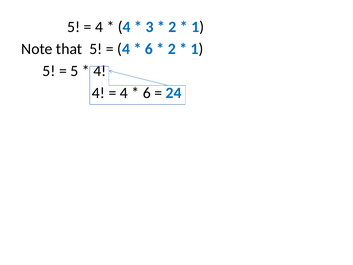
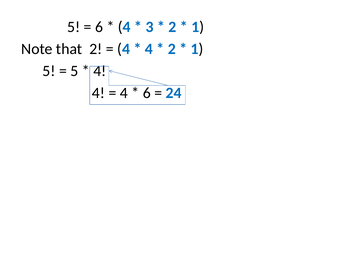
4 at (99, 27): 4 -> 6
that 5: 5 -> 2
6 at (149, 49): 6 -> 4
